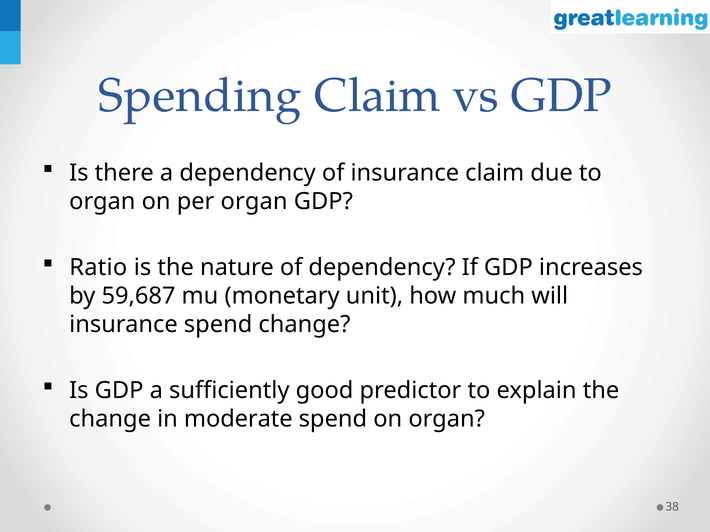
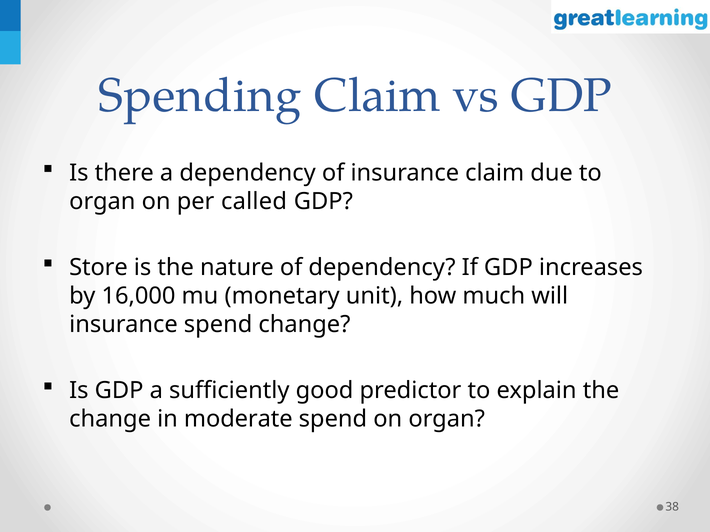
per organ: organ -> called
Ratio: Ratio -> Store
59,687: 59,687 -> 16,000
